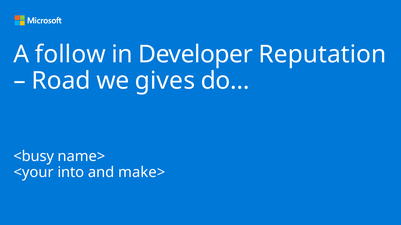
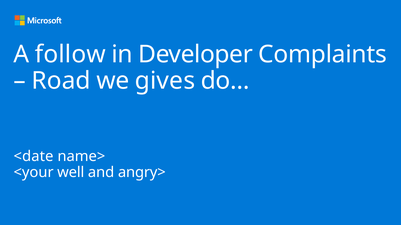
Reputation: Reputation -> Complaints
<busy: <busy -> <date
into: into -> well
make>: make> -> angry>
